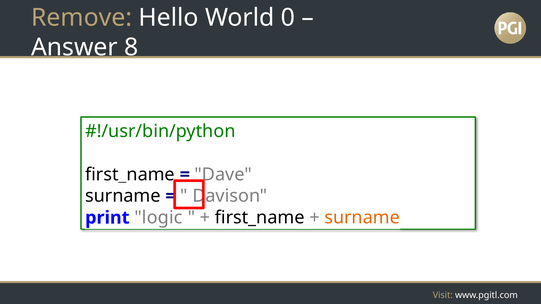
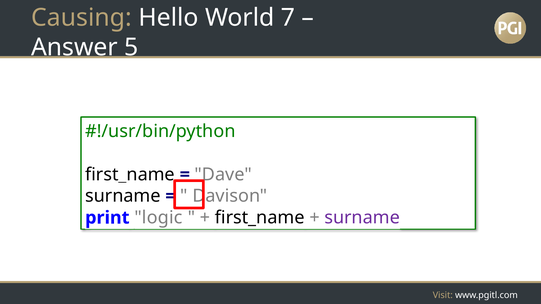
Remove: Remove -> Causing
0: 0 -> 7
8: 8 -> 5
surname at (362, 218) colour: orange -> purple
